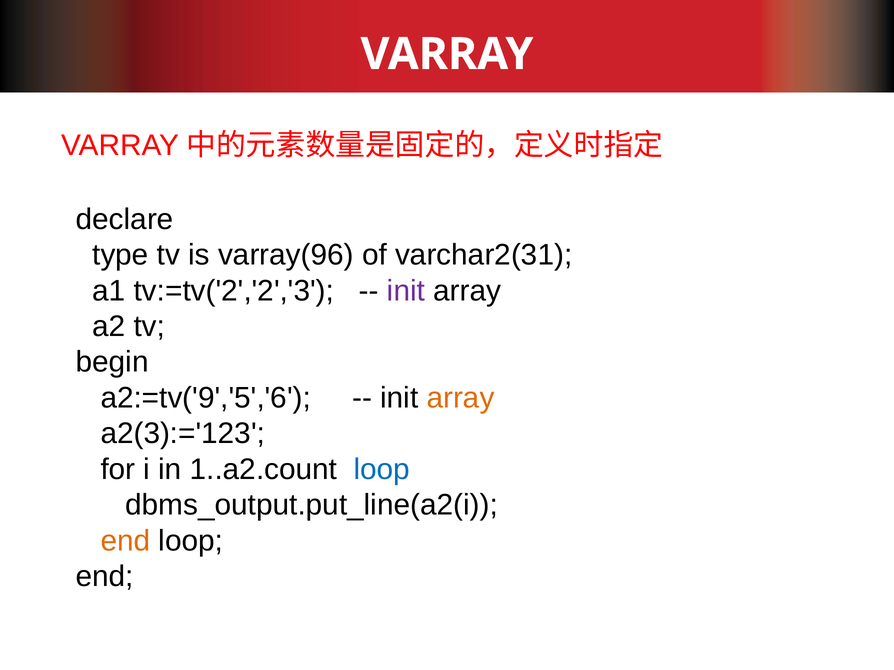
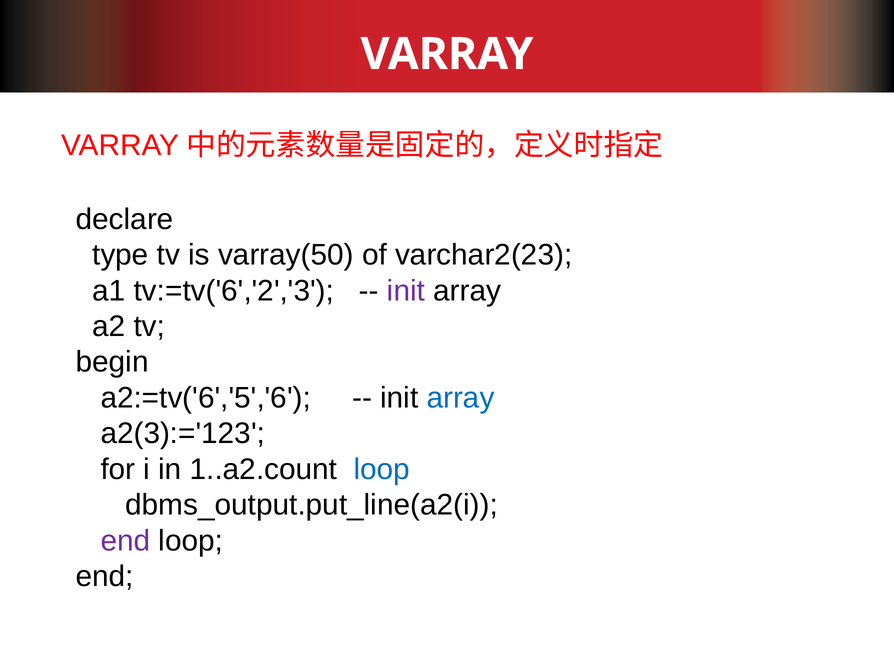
varray(96: varray(96 -> varray(50
varchar2(31: varchar2(31 -> varchar2(23
tv:=tv('2','2','3: tv:=tv('2','2','3 -> tv:=tv('6','2','3
a2:=tv('9','5','6: a2:=tv('9','5','6 -> a2:=tv('6','5','6
array at (460, 398) colour: orange -> blue
end at (125, 541) colour: orange -> purple
